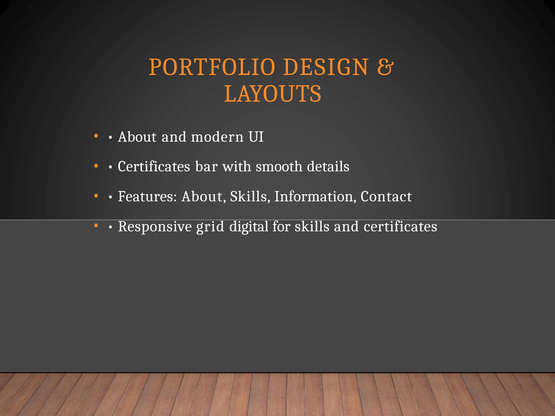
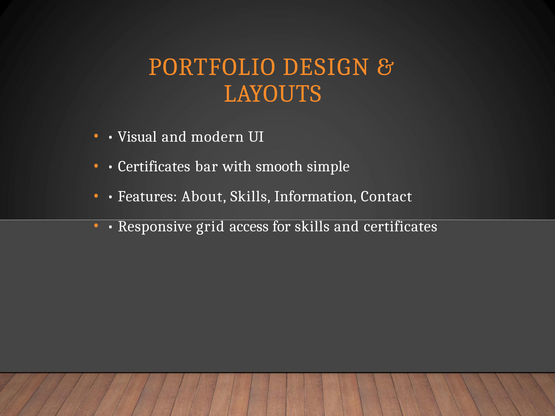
About at (137, 137): About -> Visual
details: details -> simple
digital: digital -> access
